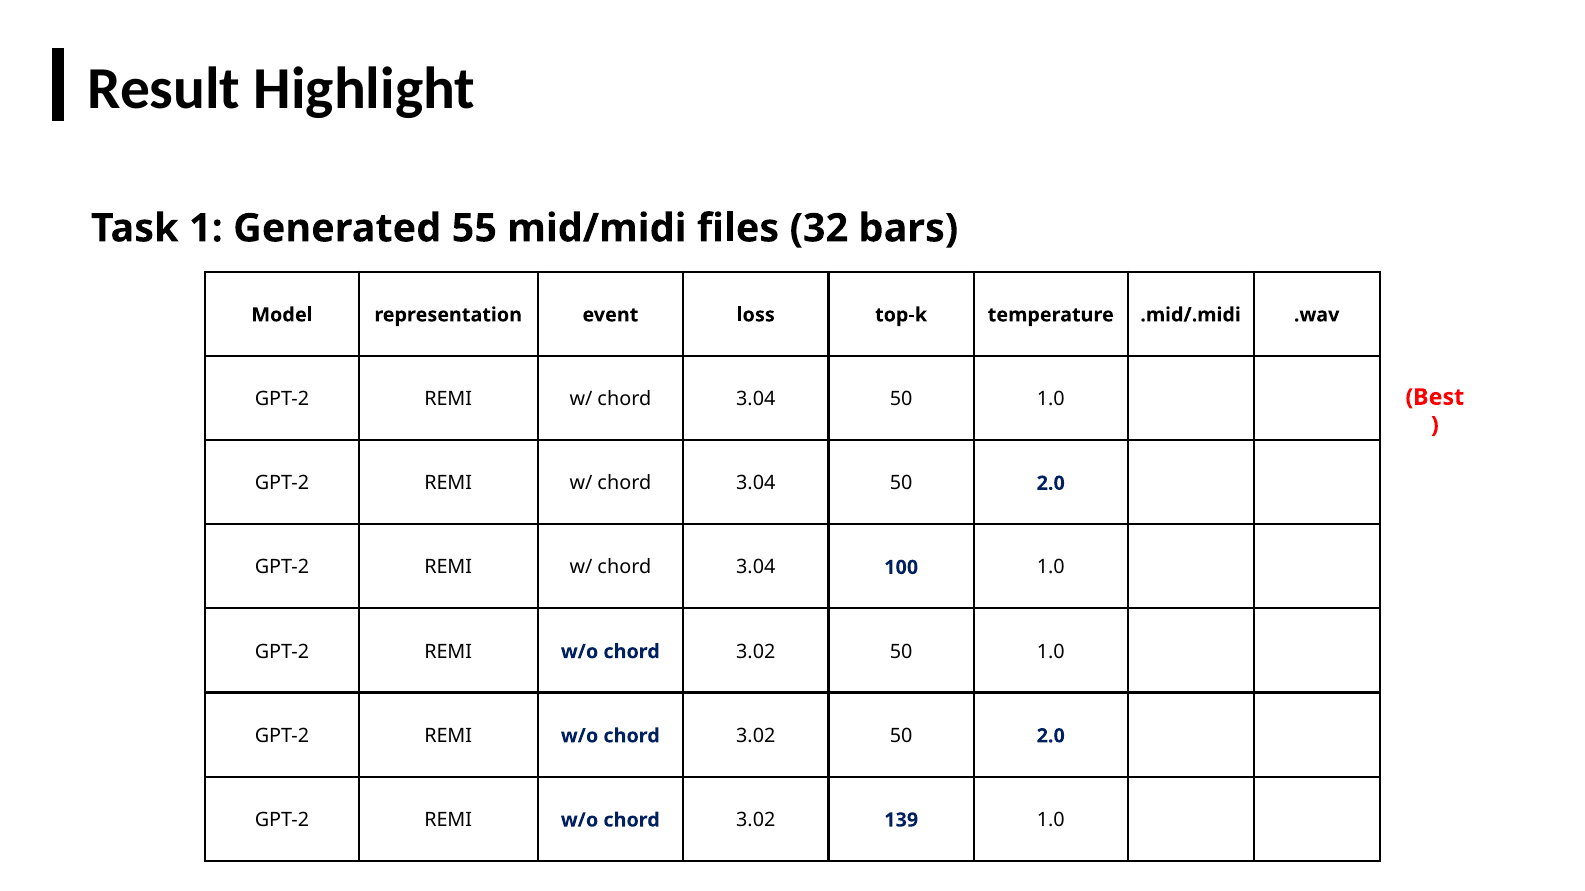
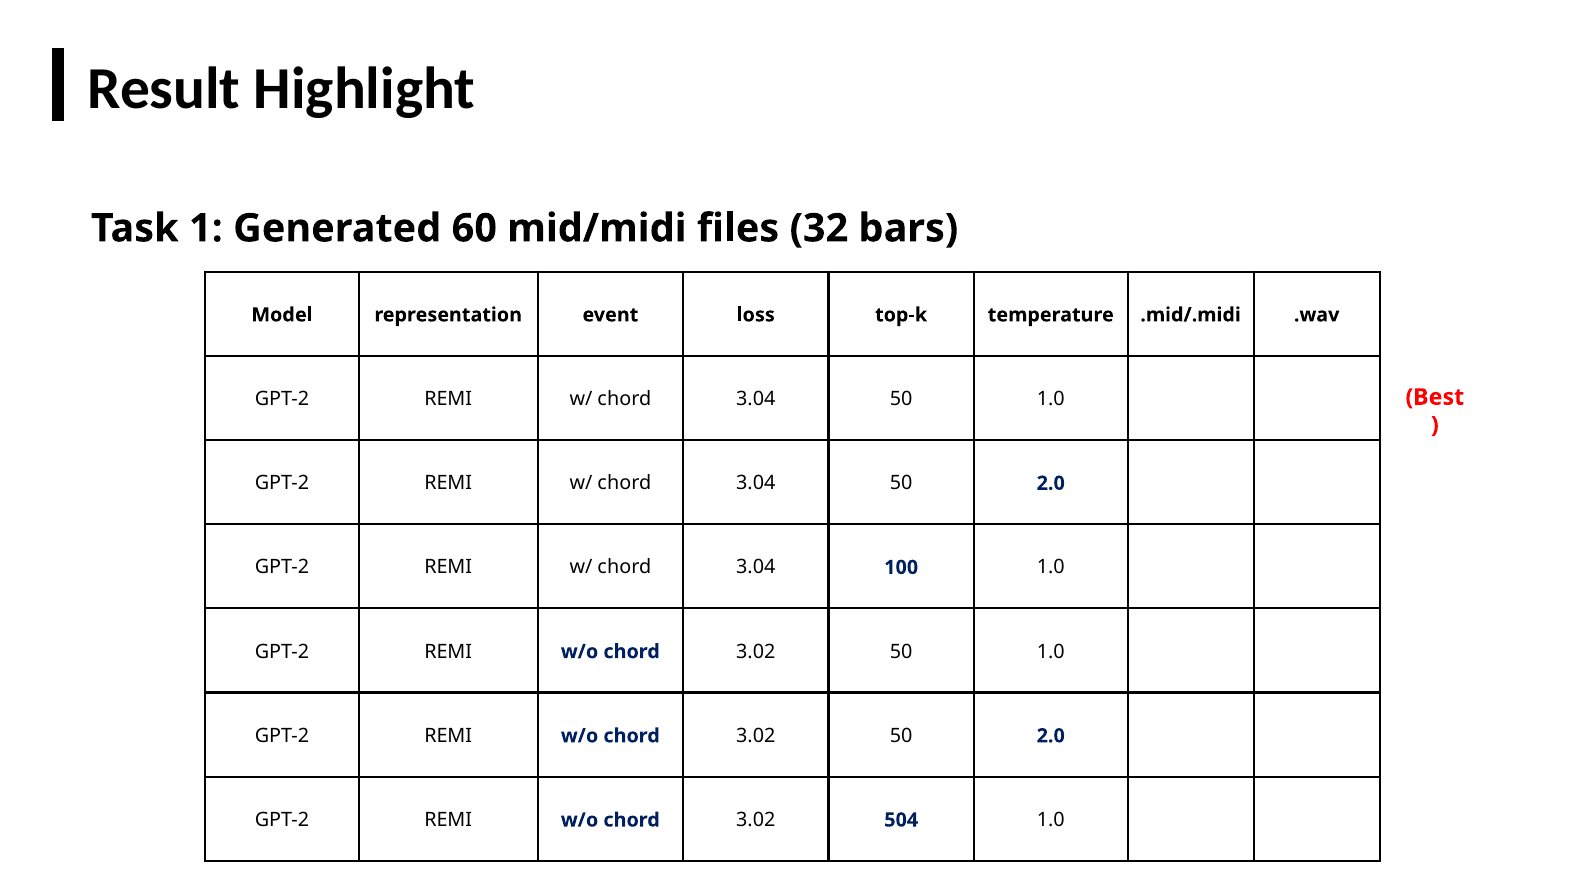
55: 55 -> 60
139: 139 -> 504
